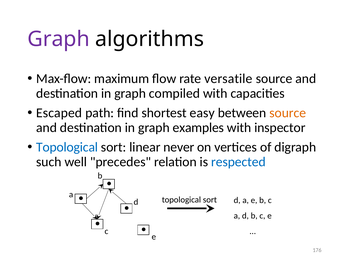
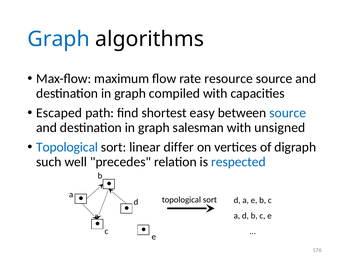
Graph at (59, 39) colour: purple -> blue
versatile: versatile -> resource
source at (288, 113) colour: orange -> blue
examples: examples -> salesman
inspector: inspector -> unsigned
never: never -> differ
